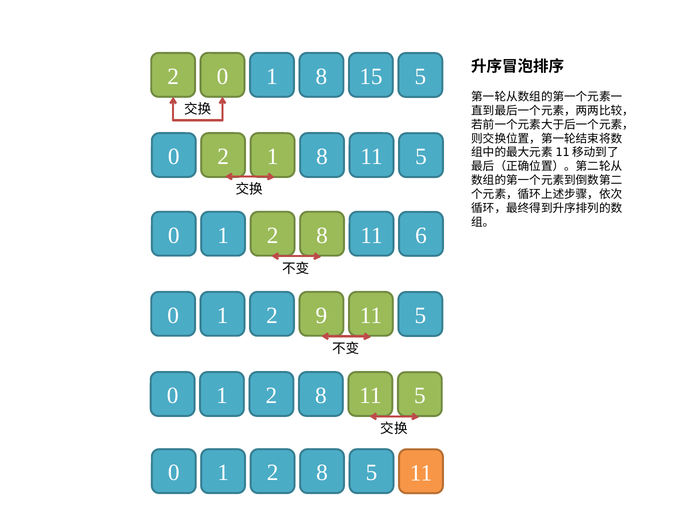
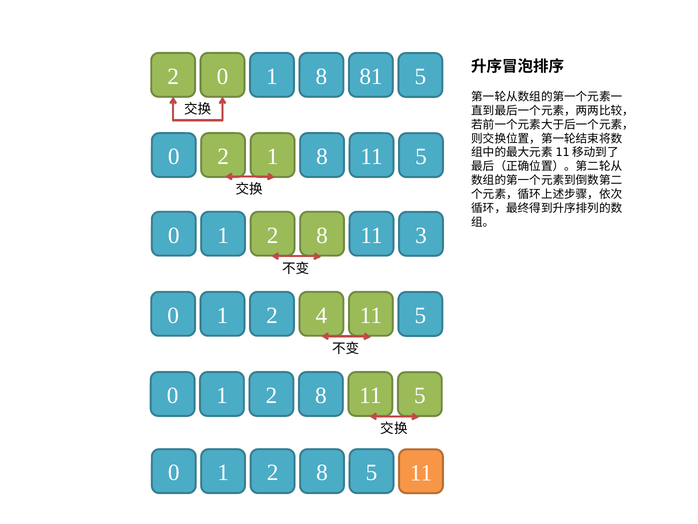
15: 15 -> 81
6: 6 -> 3
9: 9 -> 4
